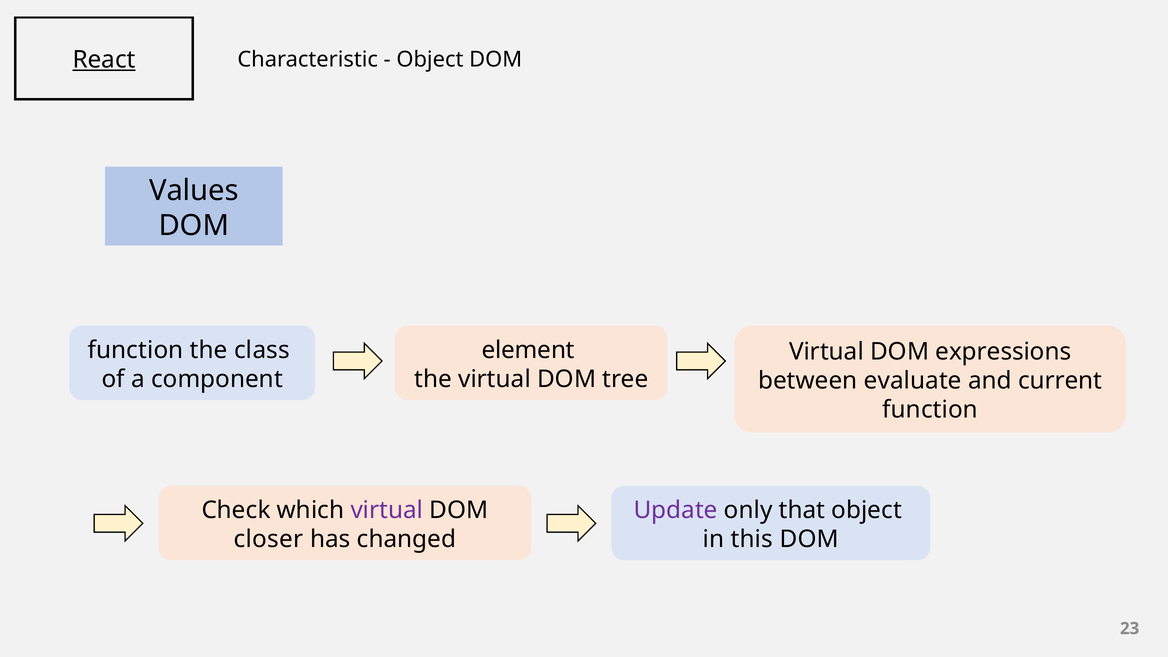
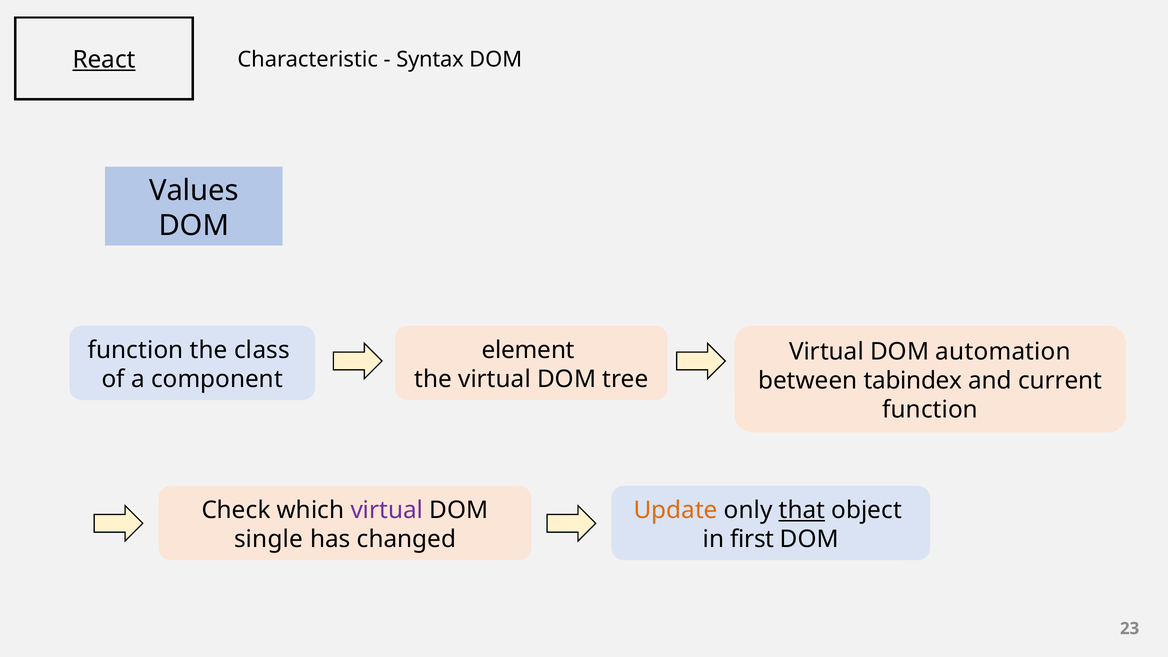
Object at (430, 59): Object -> Syntax
expressions: expressions -> automation
evaluate: evaluate -> tabindex
Update colour: purple -> orange
that underline: none -> present
closer: closer -> single
this: this -> first
